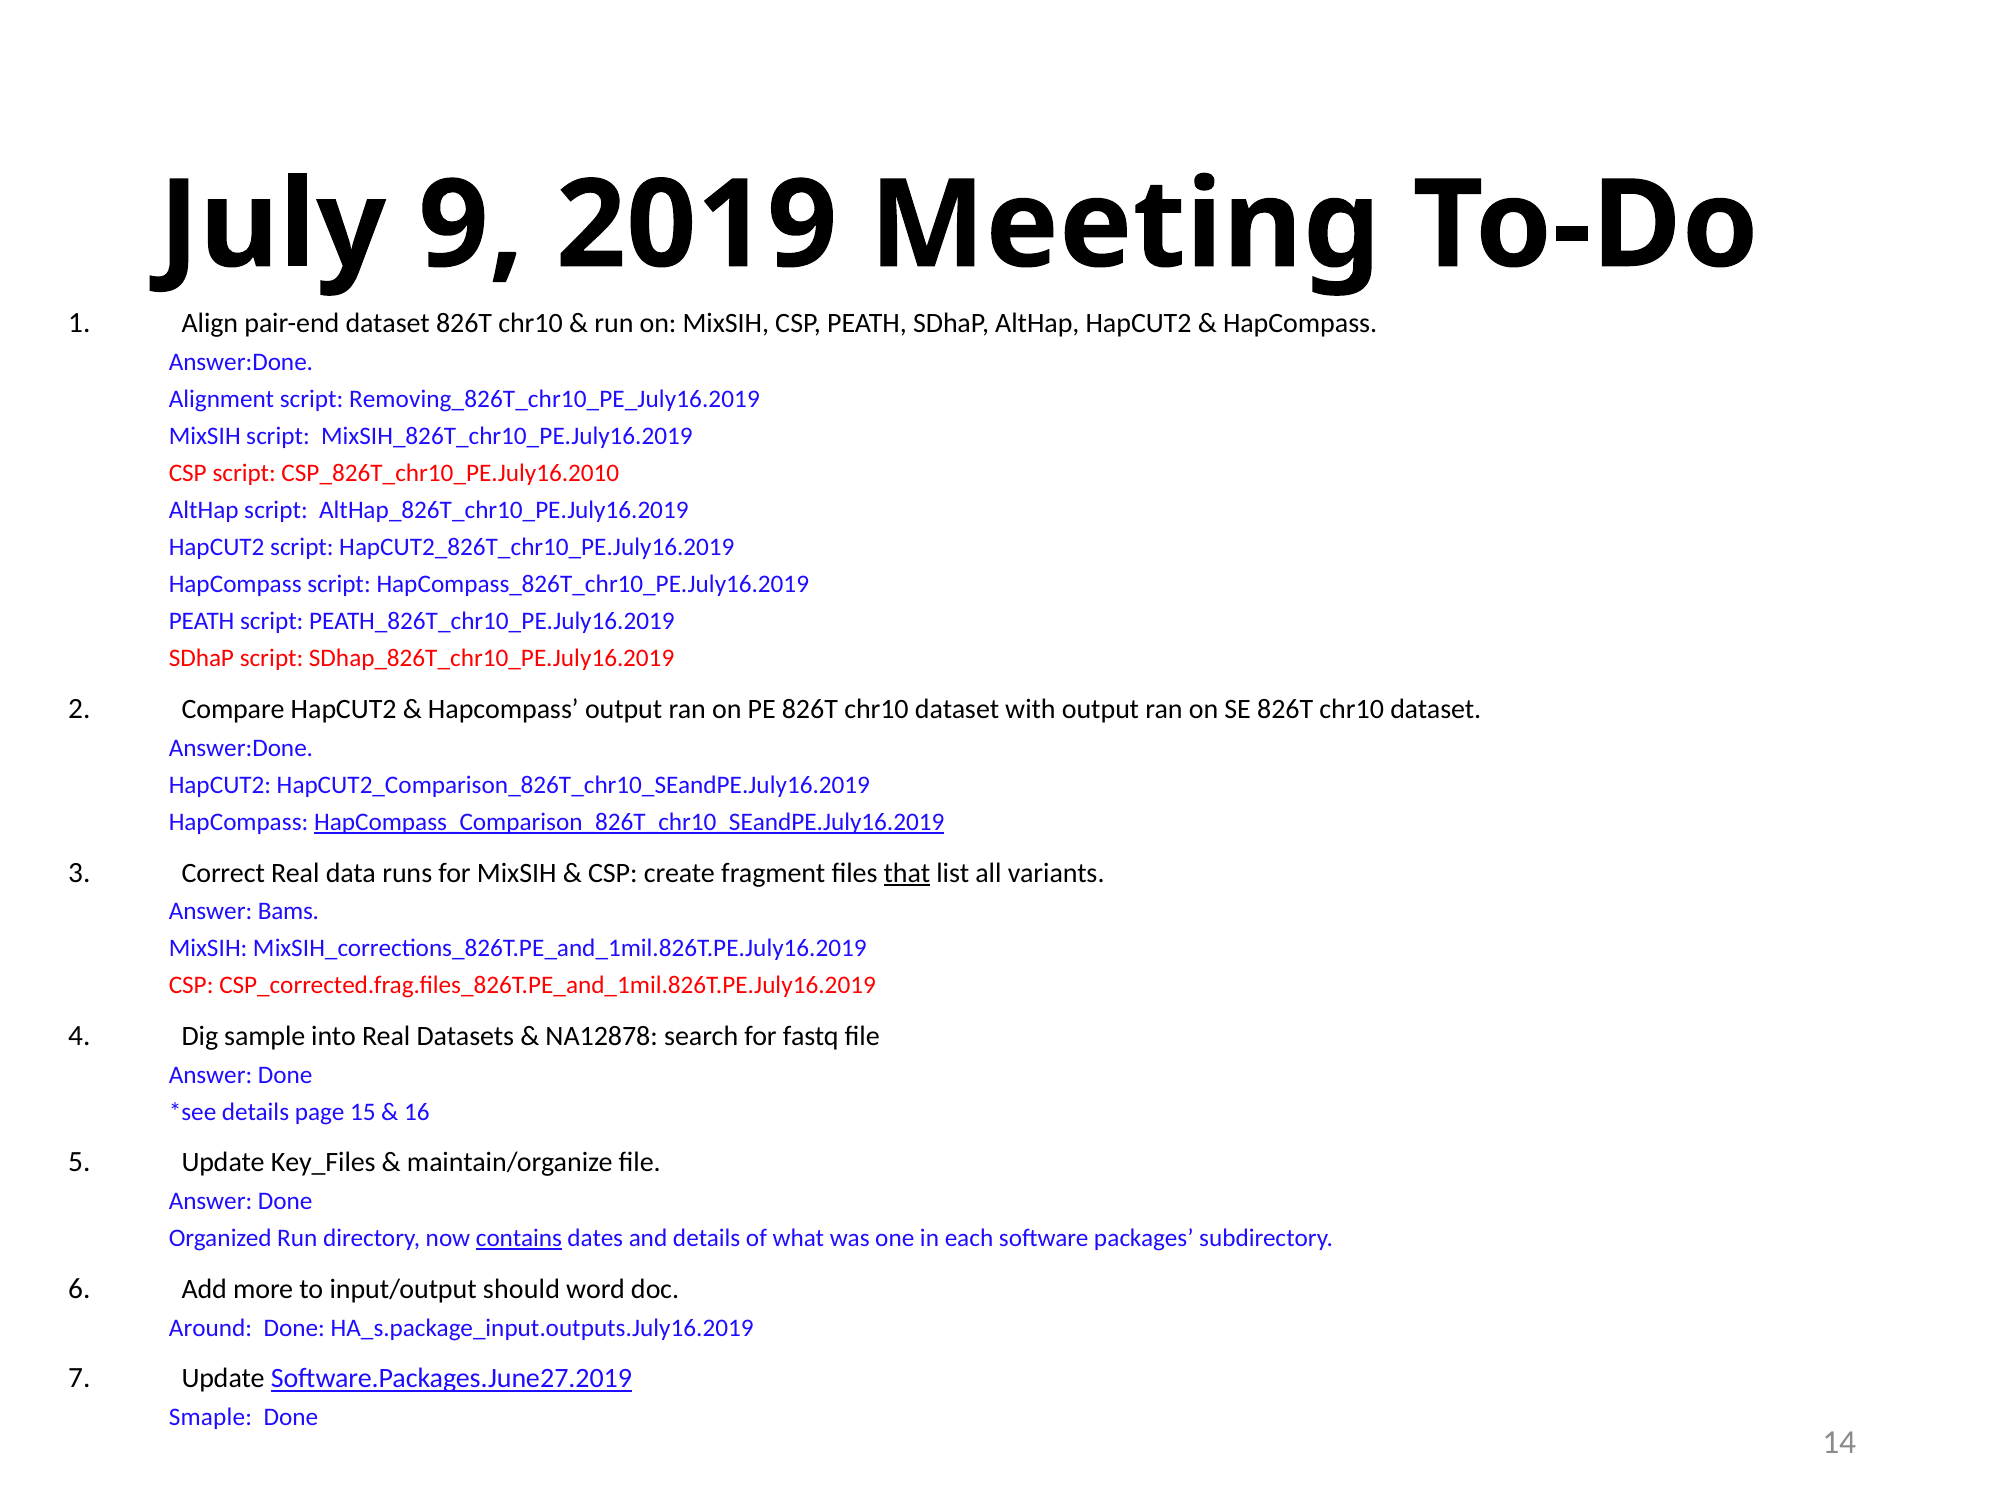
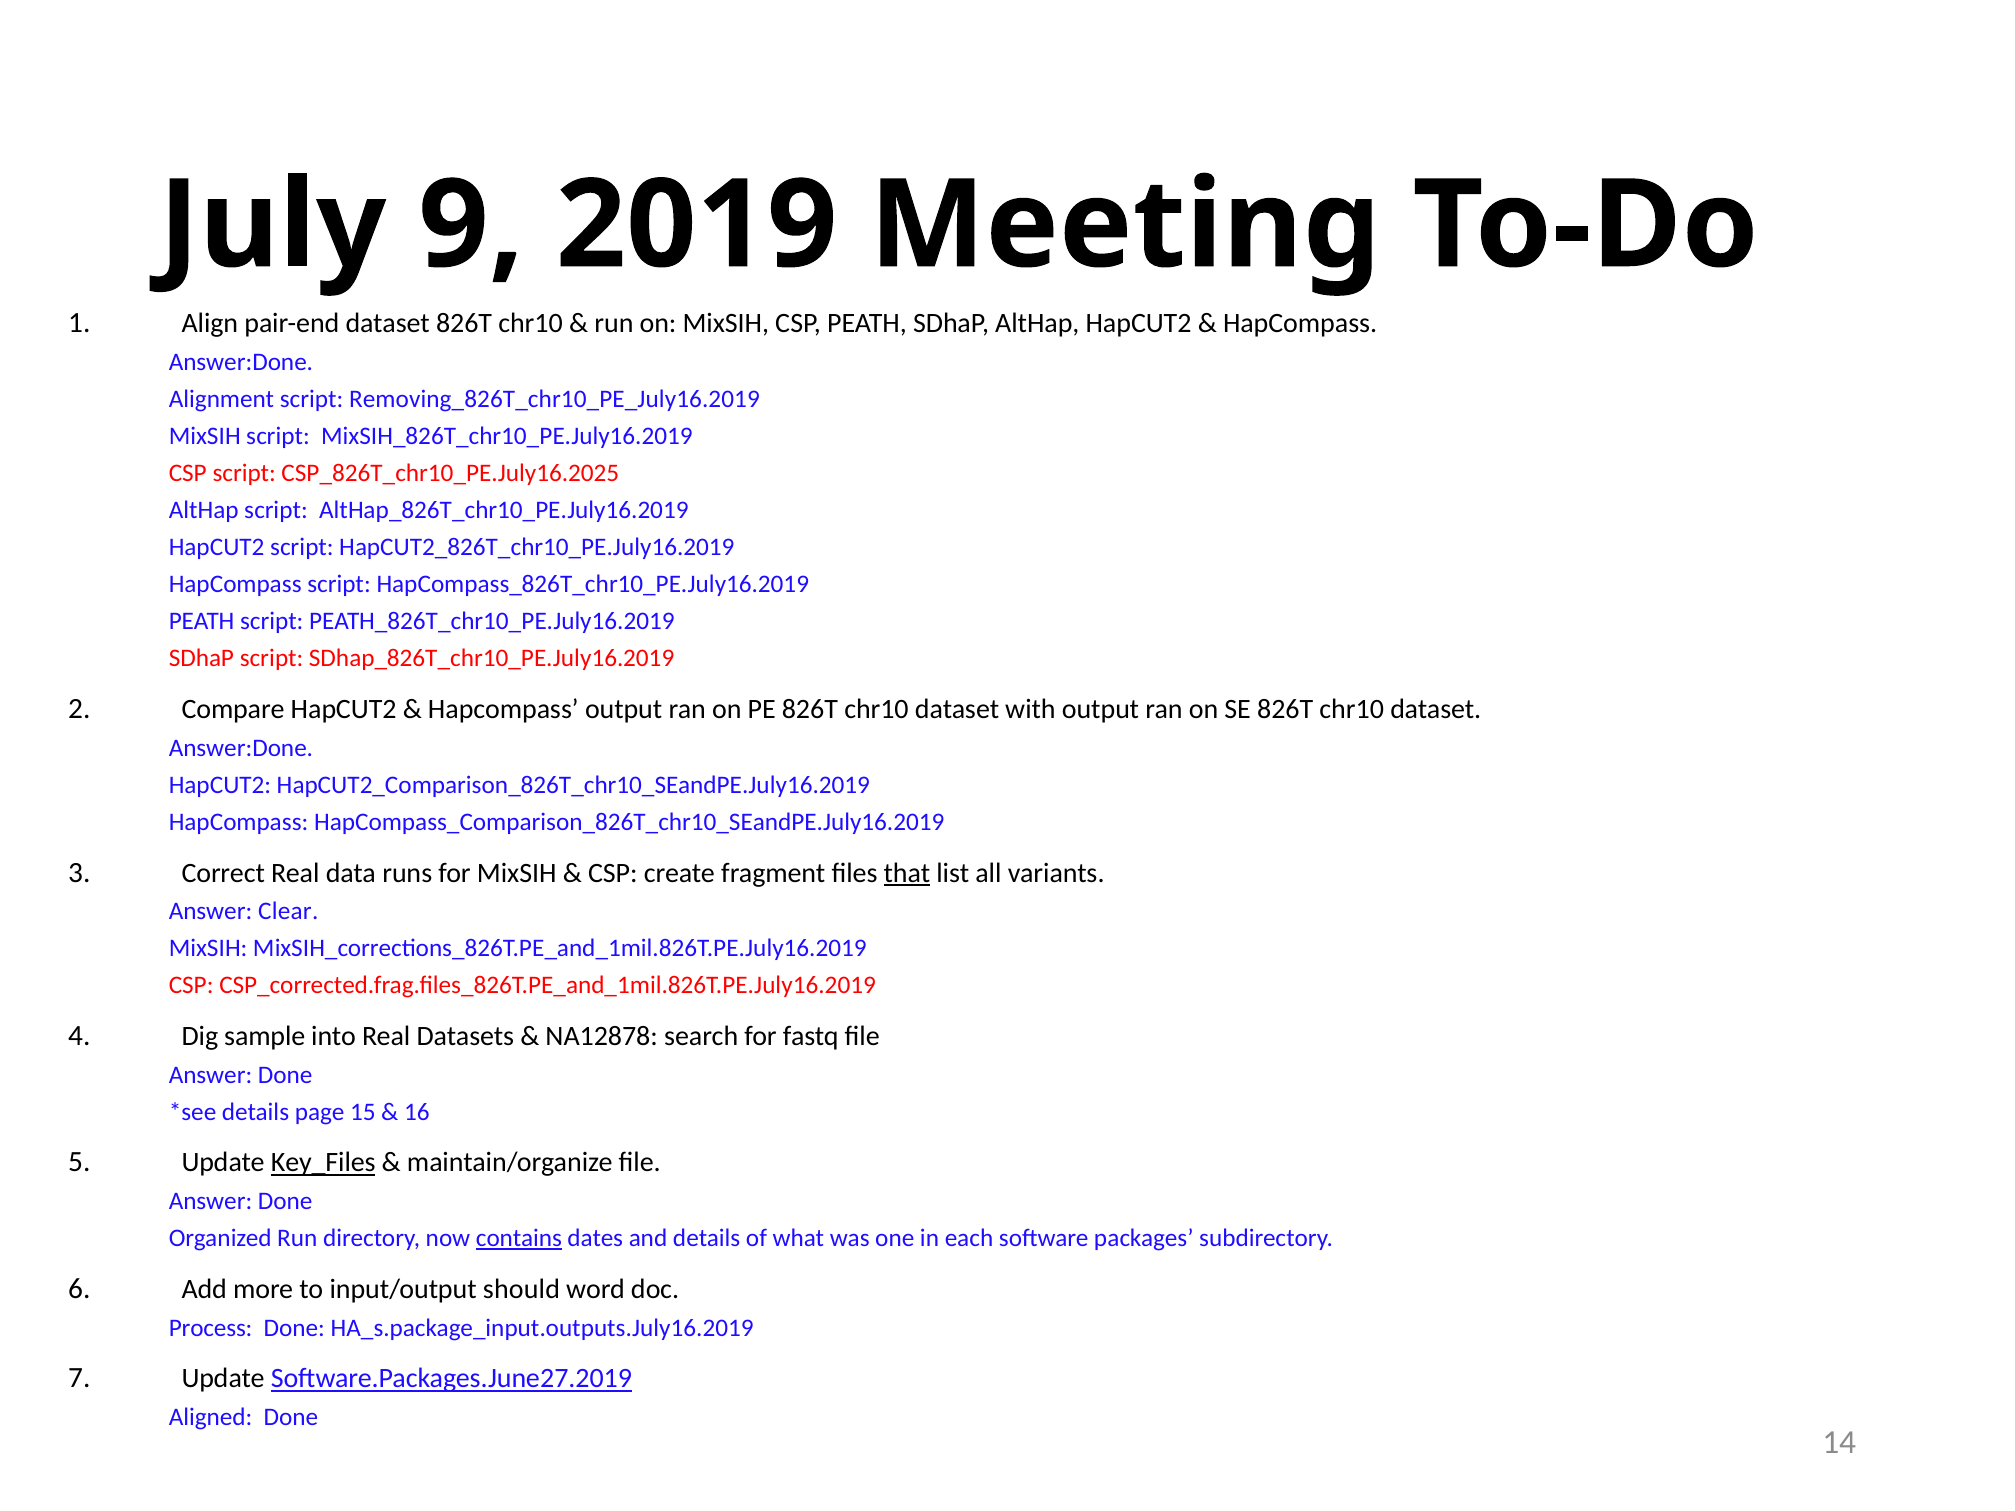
CSP_826T_chr10_PE.July16.2010: CSP_826T_chr10_PE.July16.2010 -> CSP_826T_chr10_PE.July16.2025
HapCompass_Comparison_826T_chr10_SEandPE.July16.2019 underline: present -> none
Bams: Bams -> Clear
Key_Files underline: none -> present
Around: Around -> Process
Smaple: Smaple -> Aligned
